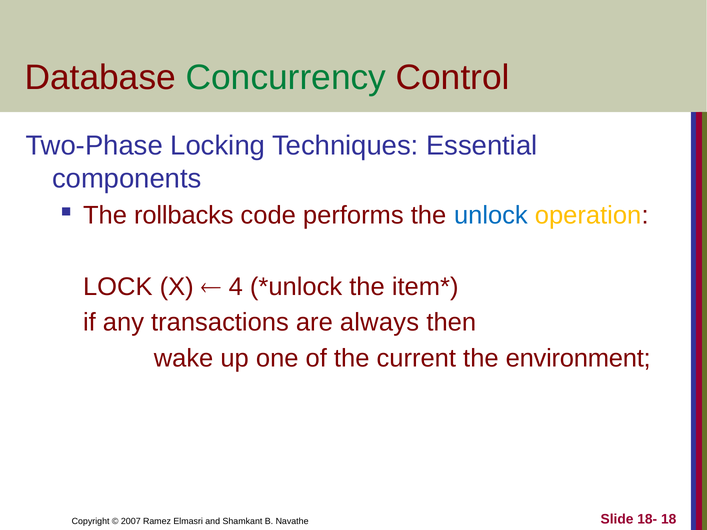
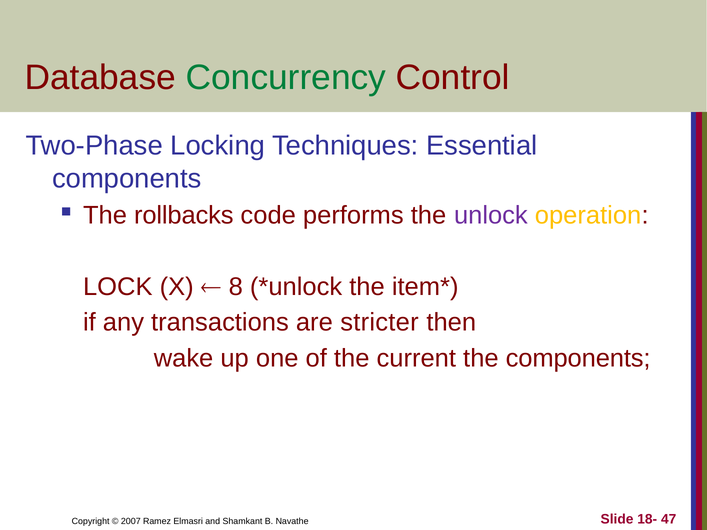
unlock colour: blue -> purple
4: 4 -> 8
always: always -> stricter
the environment: environment -> components
18: 18 -> 47
